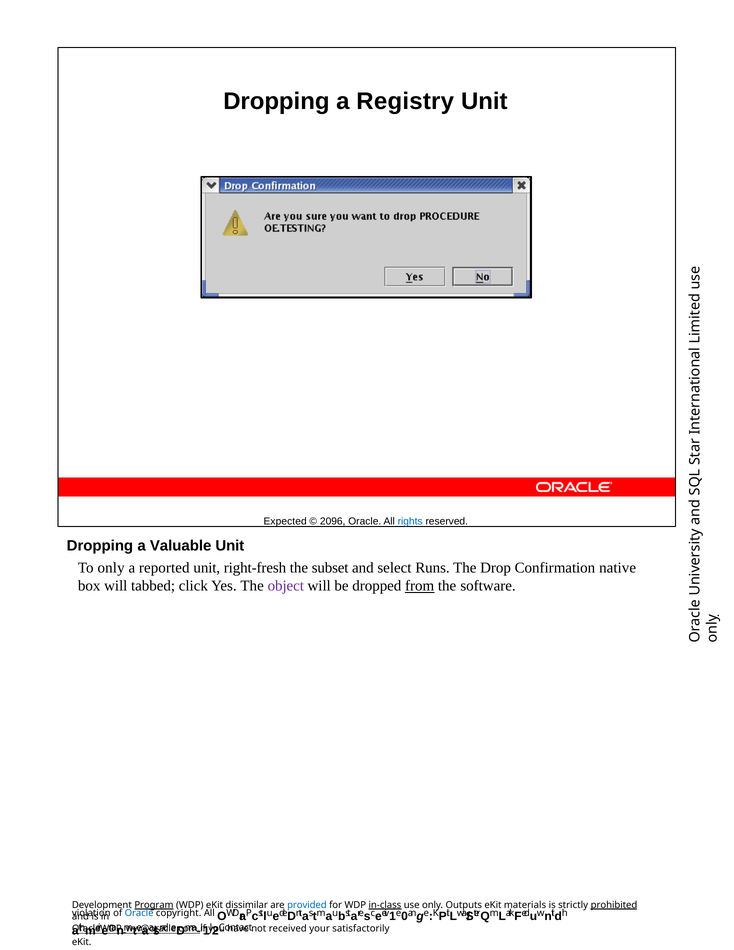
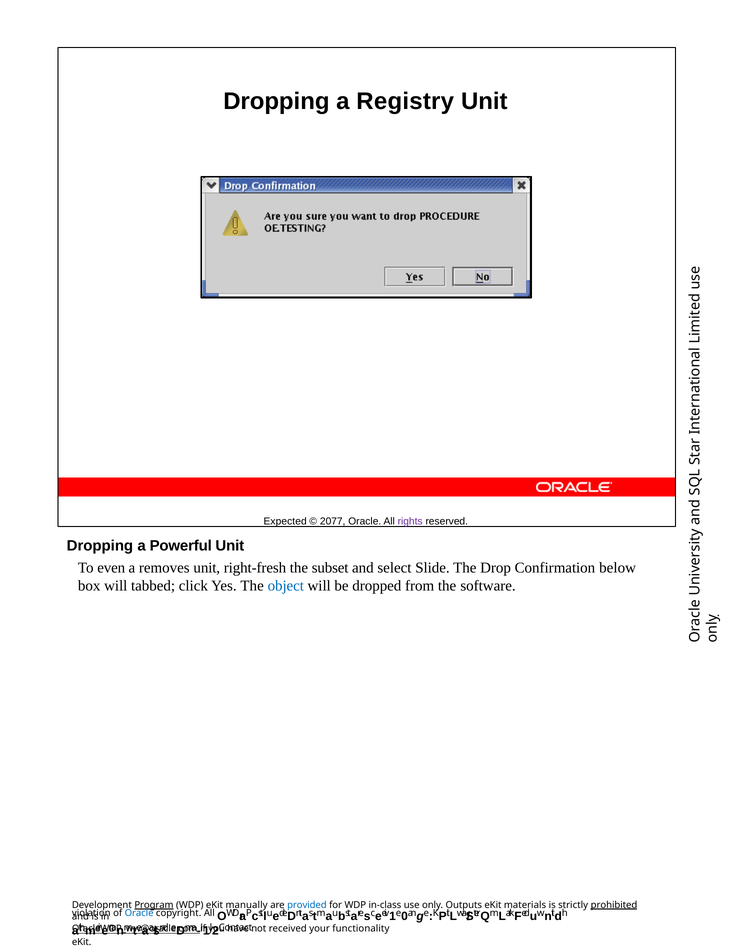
2096: 2096 -> 2077
rights colour: blue -> purple
Valuable: Valuable -> Powerful
To only: only -> even
reported: reported -> removes
Runs: Runs -> Slide
native: native -> below
object colour: purple -> blue
from underline: present -> none
dissimilar: dissimilar -> manually
in-class underline: present -> none
satisfactorily: satisfactorily -> functionality
